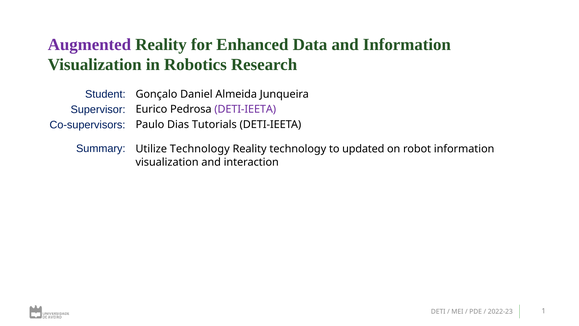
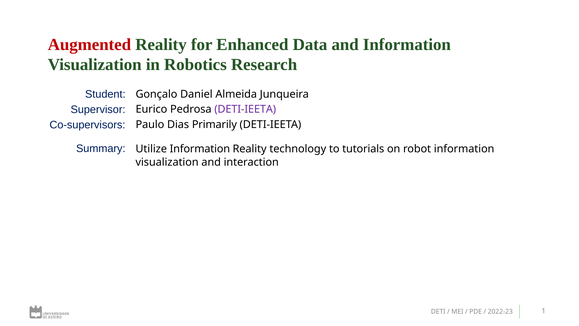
Augmented colour: purple -> red
Tutorials: Tutorials -> Primarily
Utilize Technology: Technology -> Information
updated: updated -> tutorials
